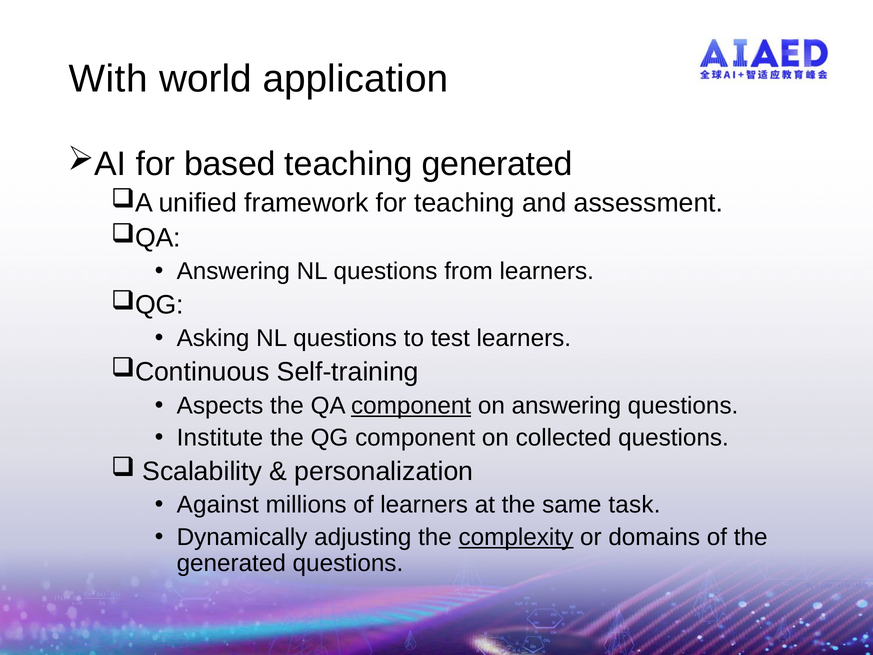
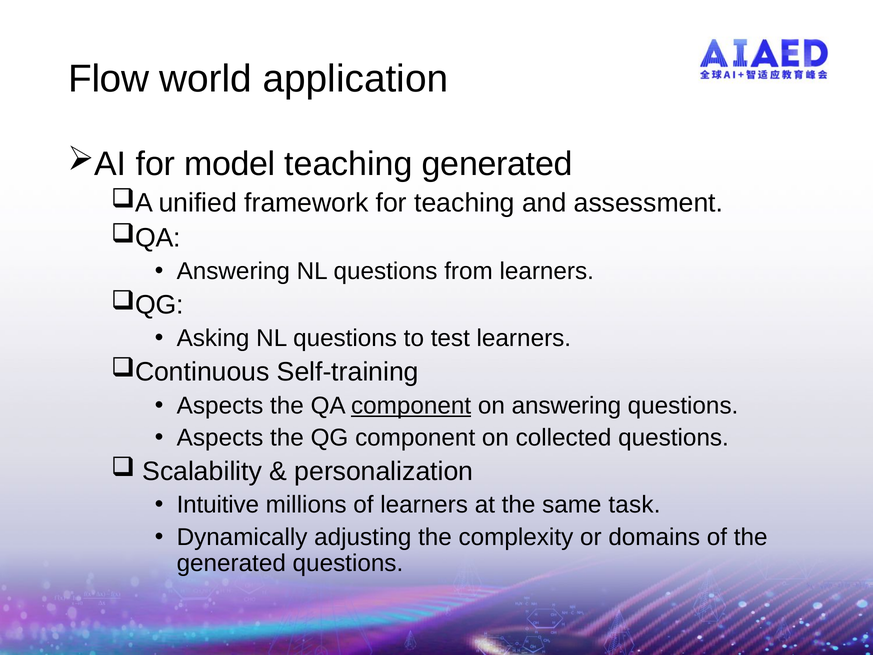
With: With -> Flow
based: based -> model
Institute at (220, 438): Institute -> Aspects
Against: Against -> Intuitive
complexity underline: present -> none
